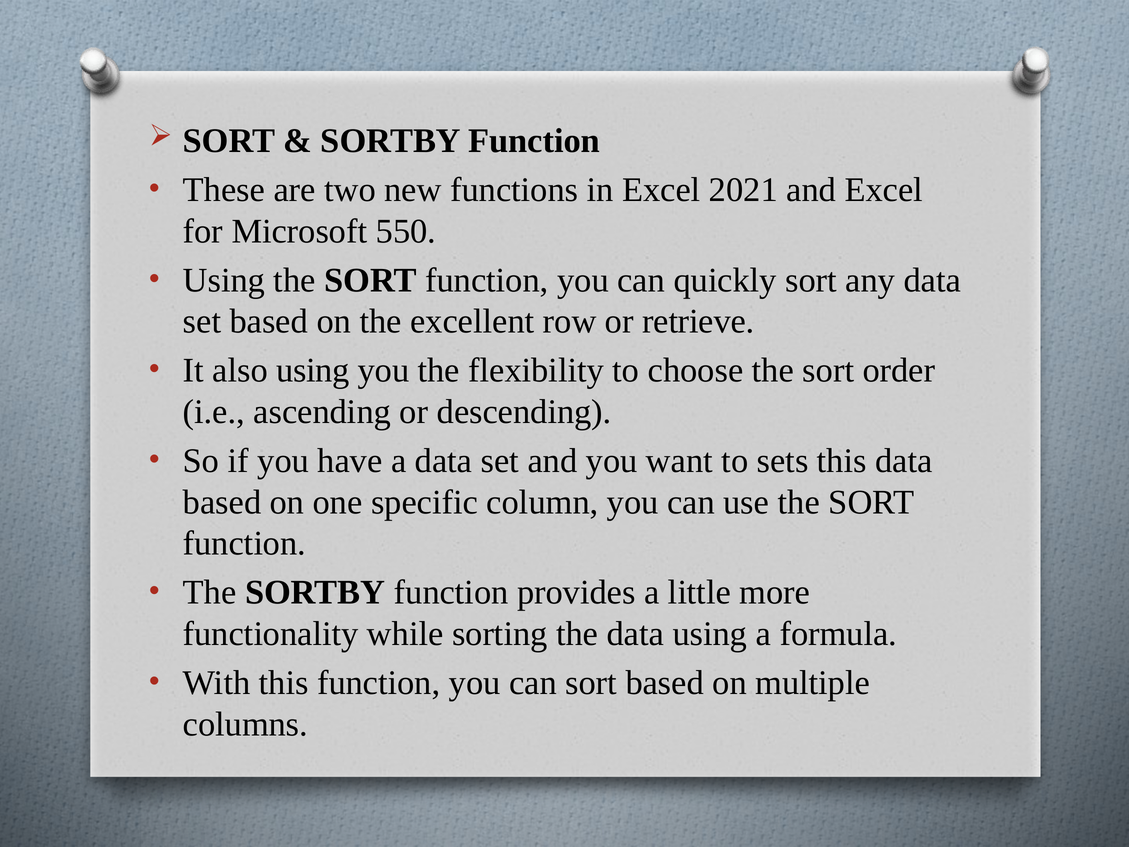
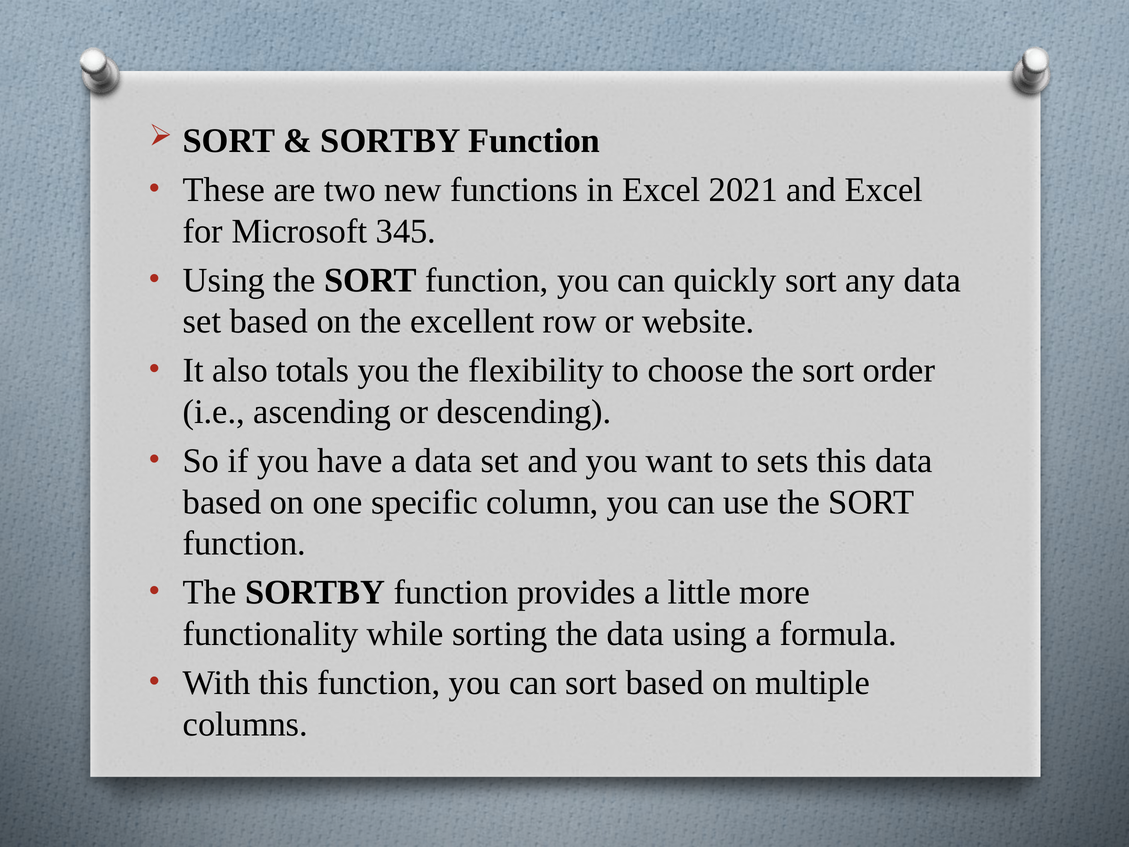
550: 550 -> 345
retrieve: retrieve -> website
also using: using -> totals
